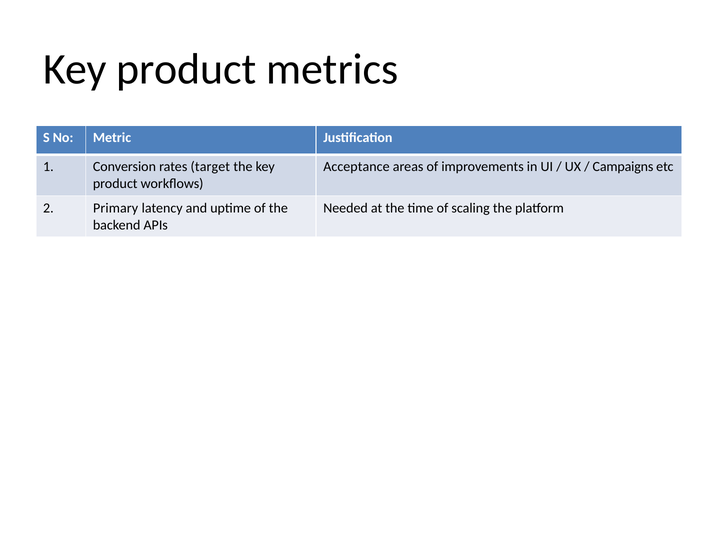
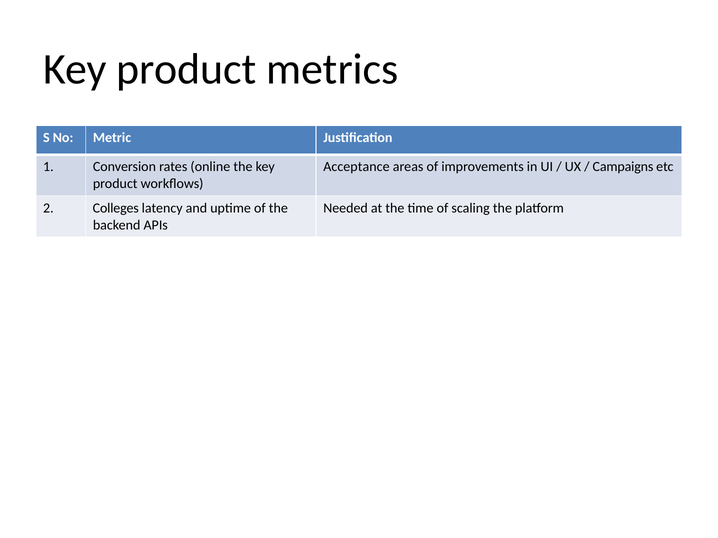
target: target -> online
Primary: Primary -> Colleges
